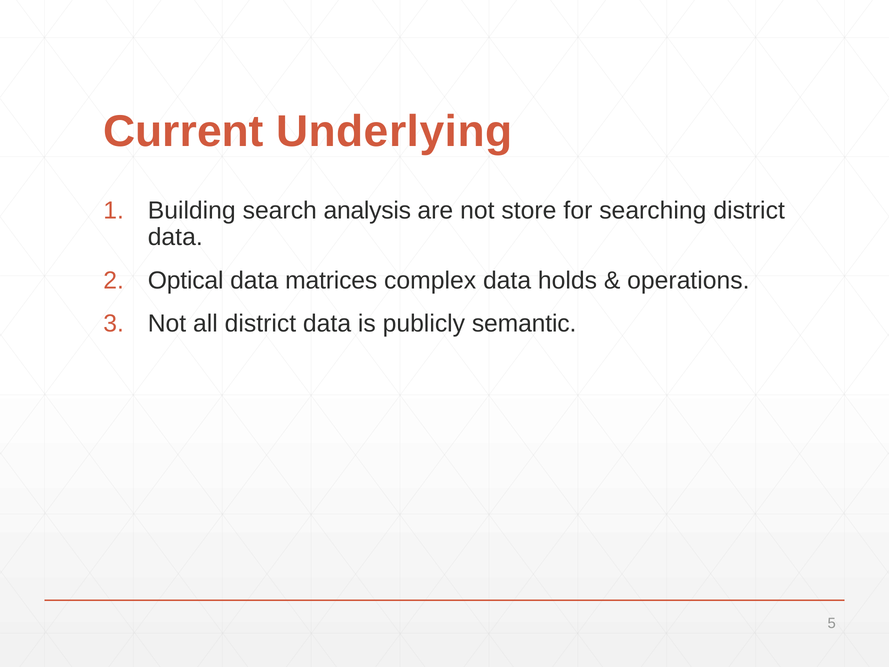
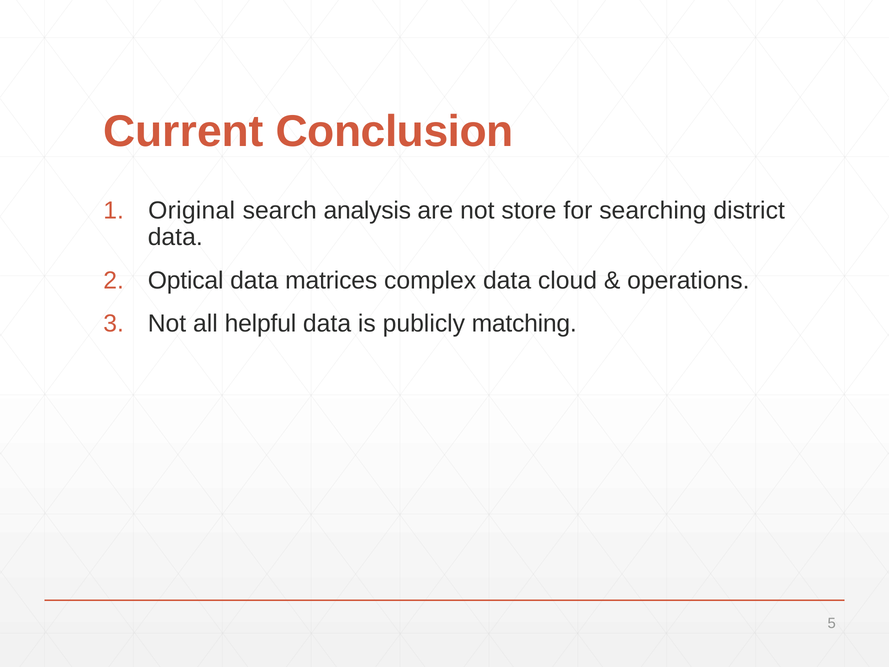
Underlying: Underlying -> Conclusion
Building: Building -> Original
holds: holds -> cloud
all district: district -> helpful
semantic: semantic -> matching
